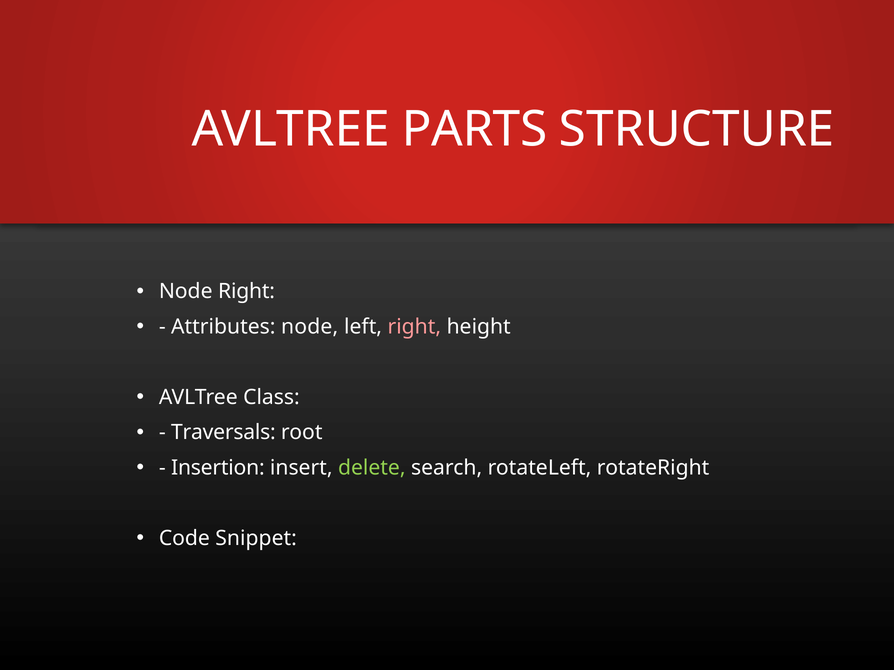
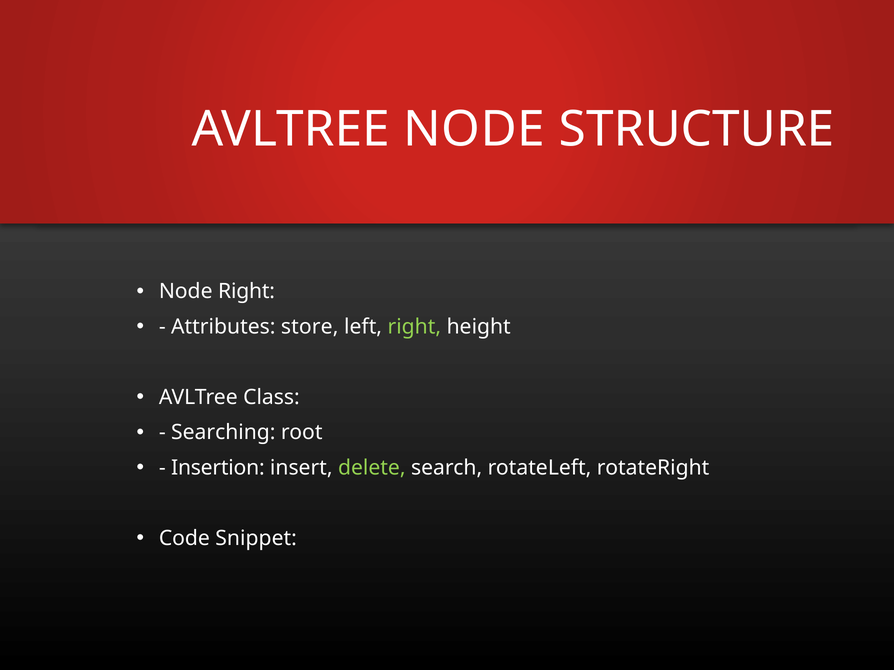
AVLTREE PARTS: PARTS -> NODE
Attributes node: node -> store
right at (414, 327) colour: pink -> light green
Traversals: Traversals -> Searching
